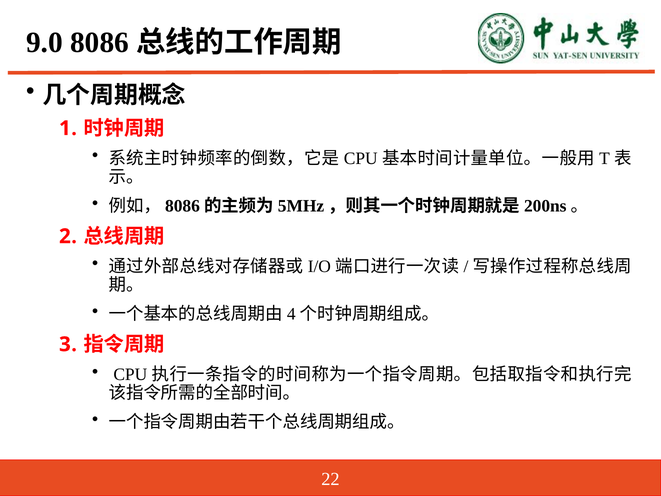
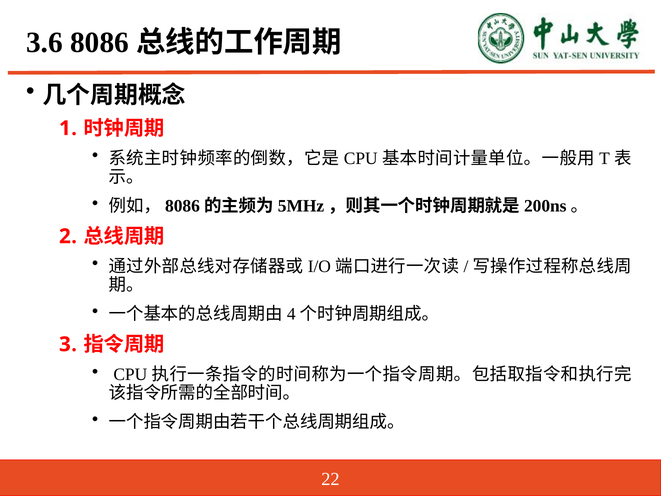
9.0: 9.0 -> 3.6
